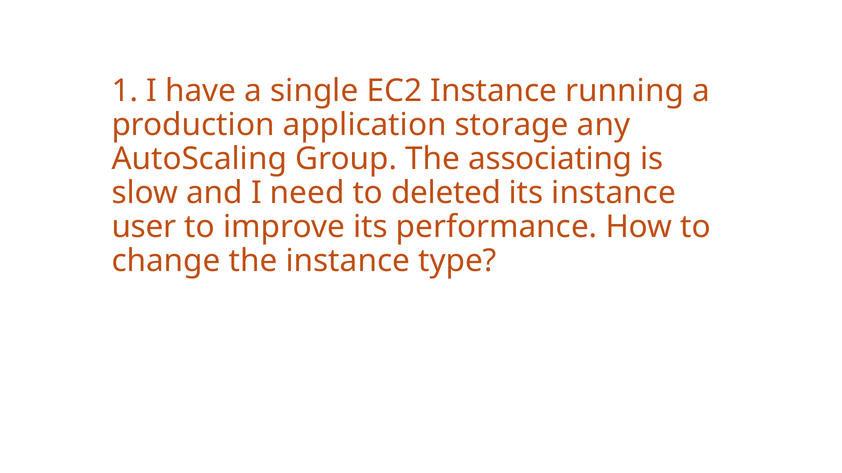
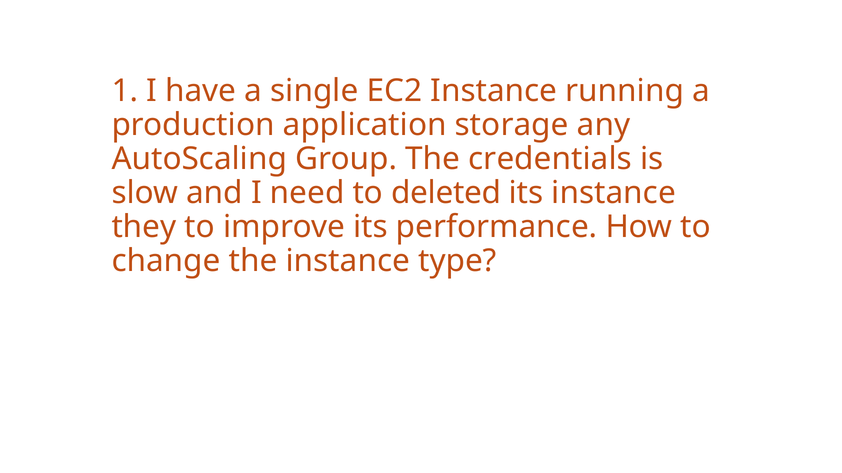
associating: associating -> credentials
user: user -> they
